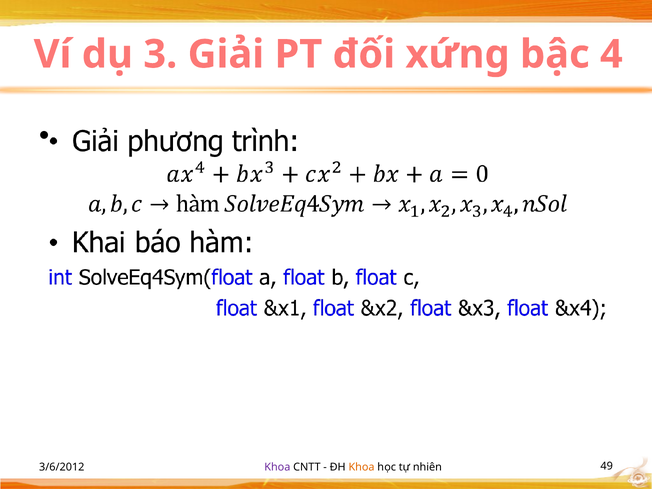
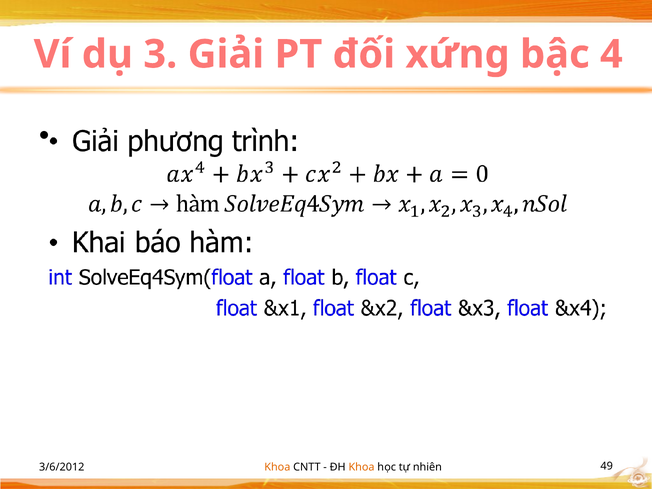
Khoa at (277, 467) colour: purple -> orange
